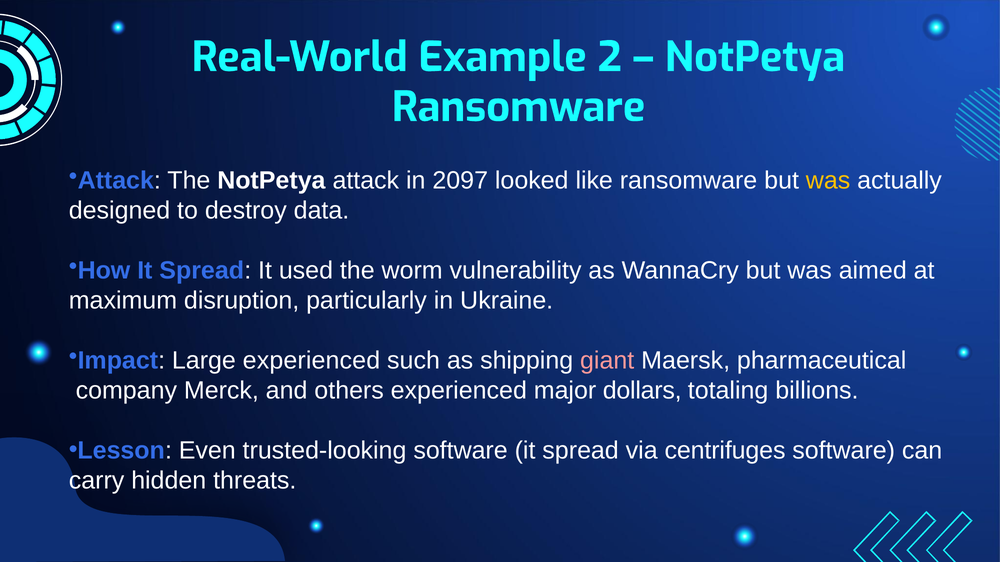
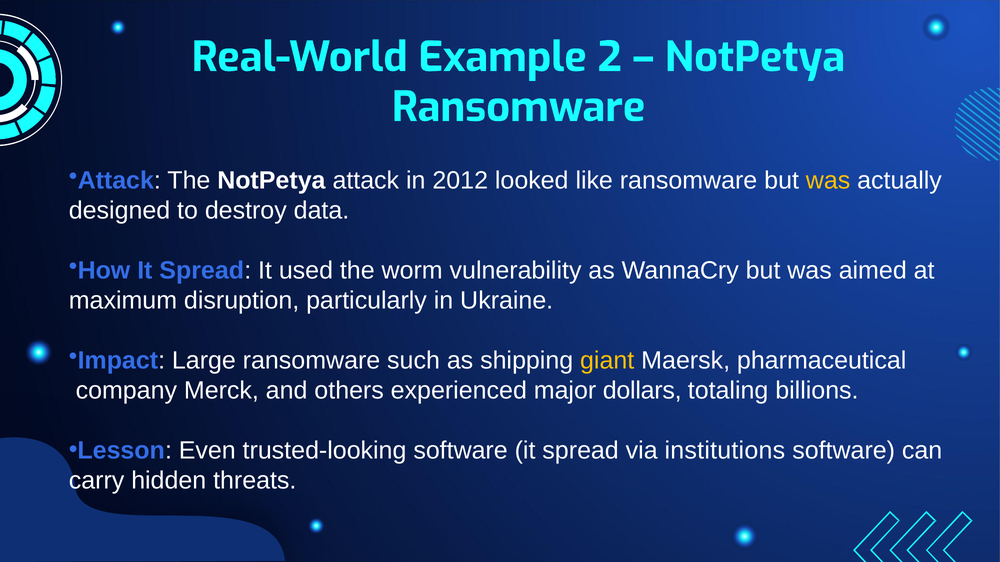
2097: 2097 -> 2012
Large experienced: experienced -> ransomware
giant colour: pink -> yellow
centrifuges: centrifuges -> institutions
